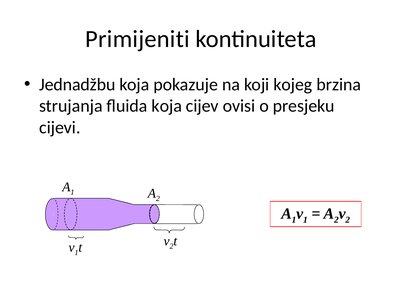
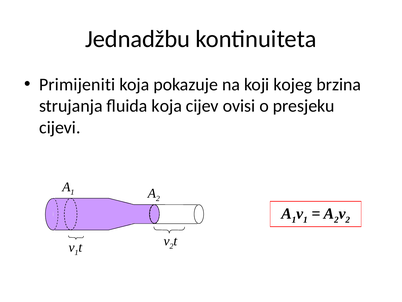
Primijeniti: Primijeniti -> Jednadžbu
Jednadžbu: Jednadžbu -> Primijeniti
